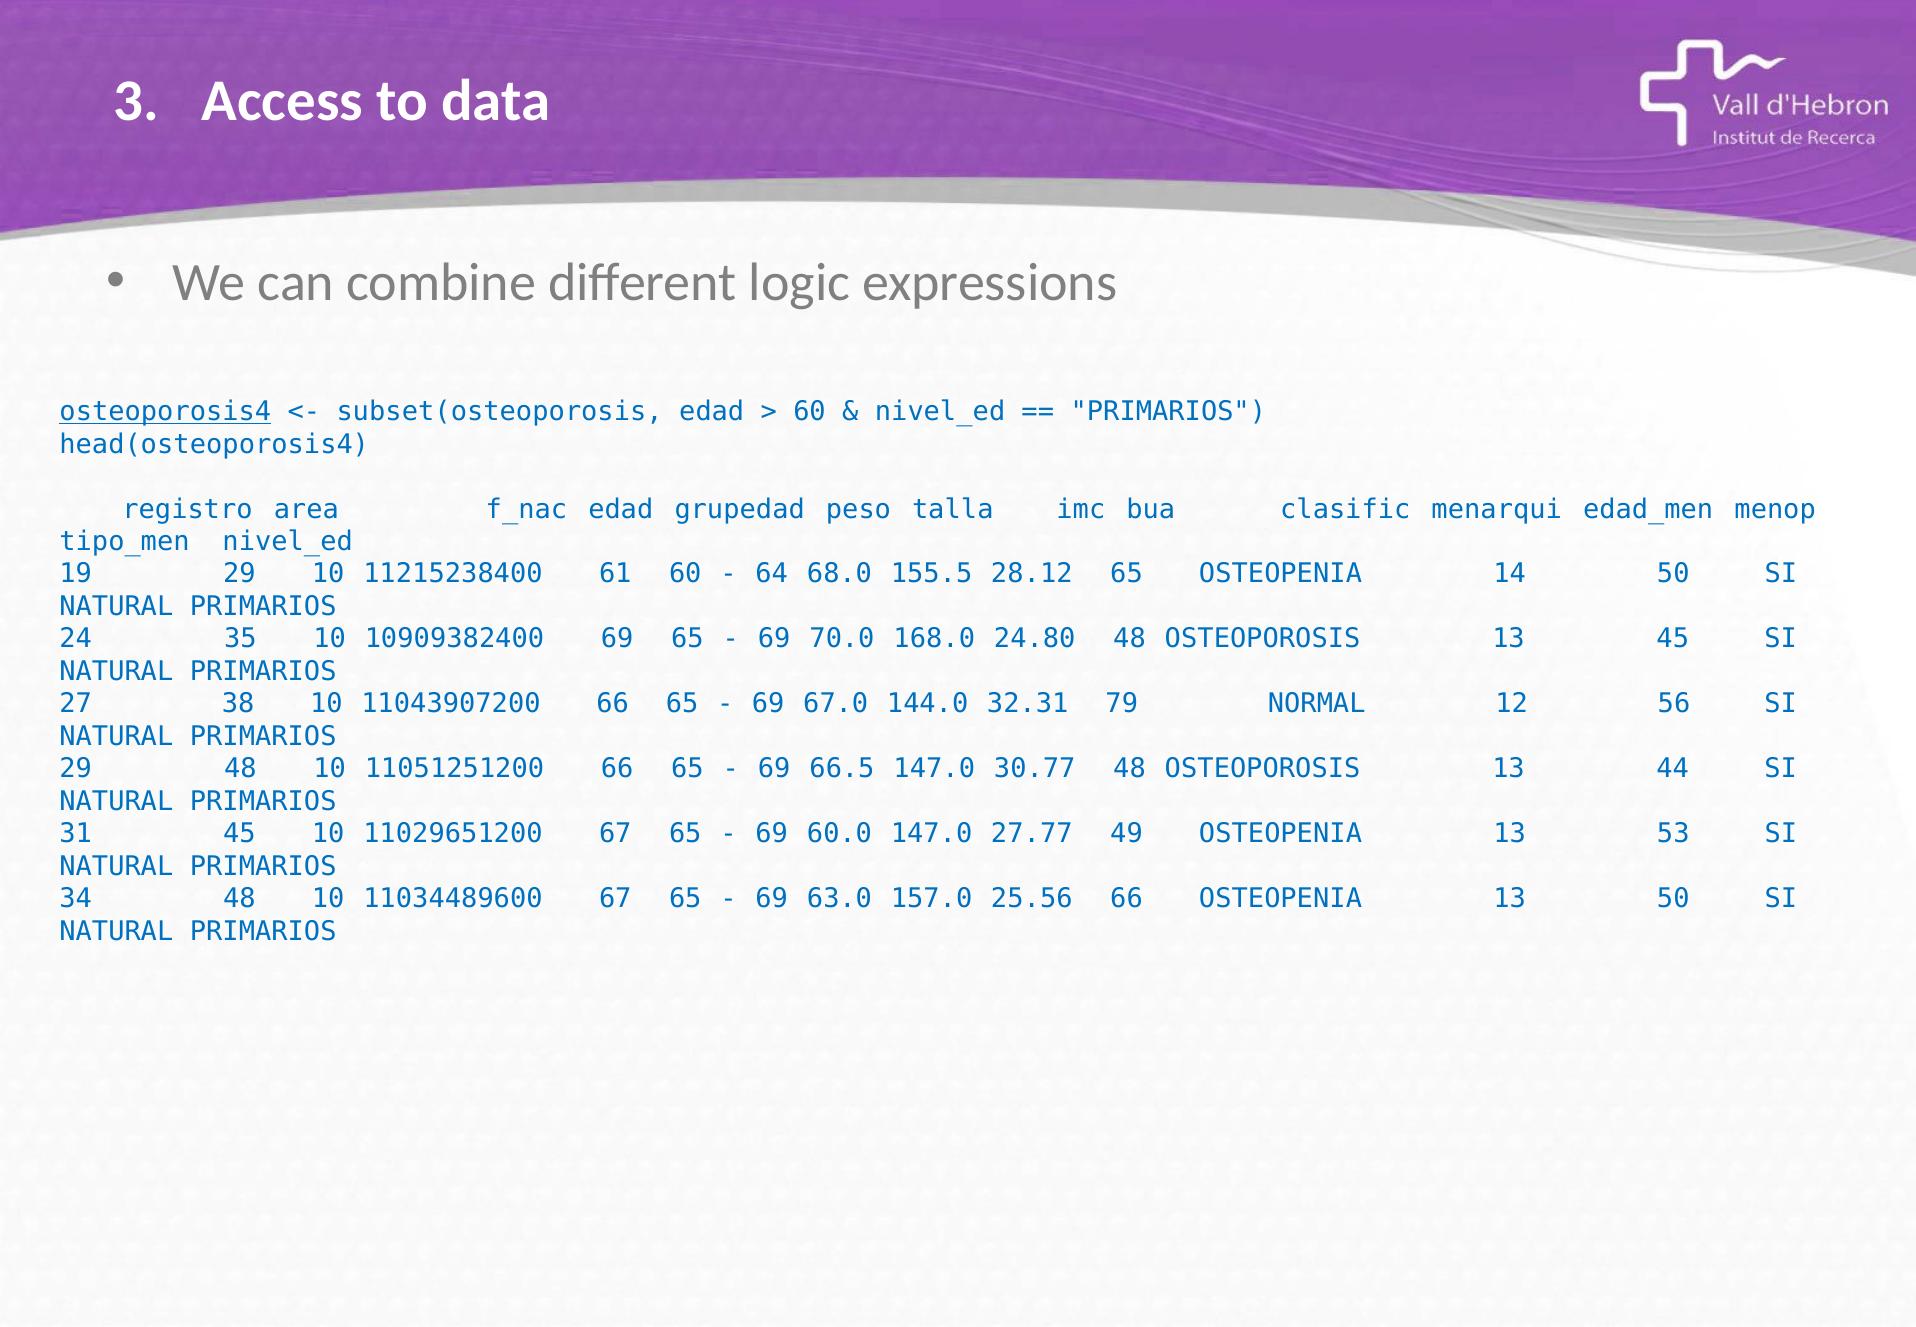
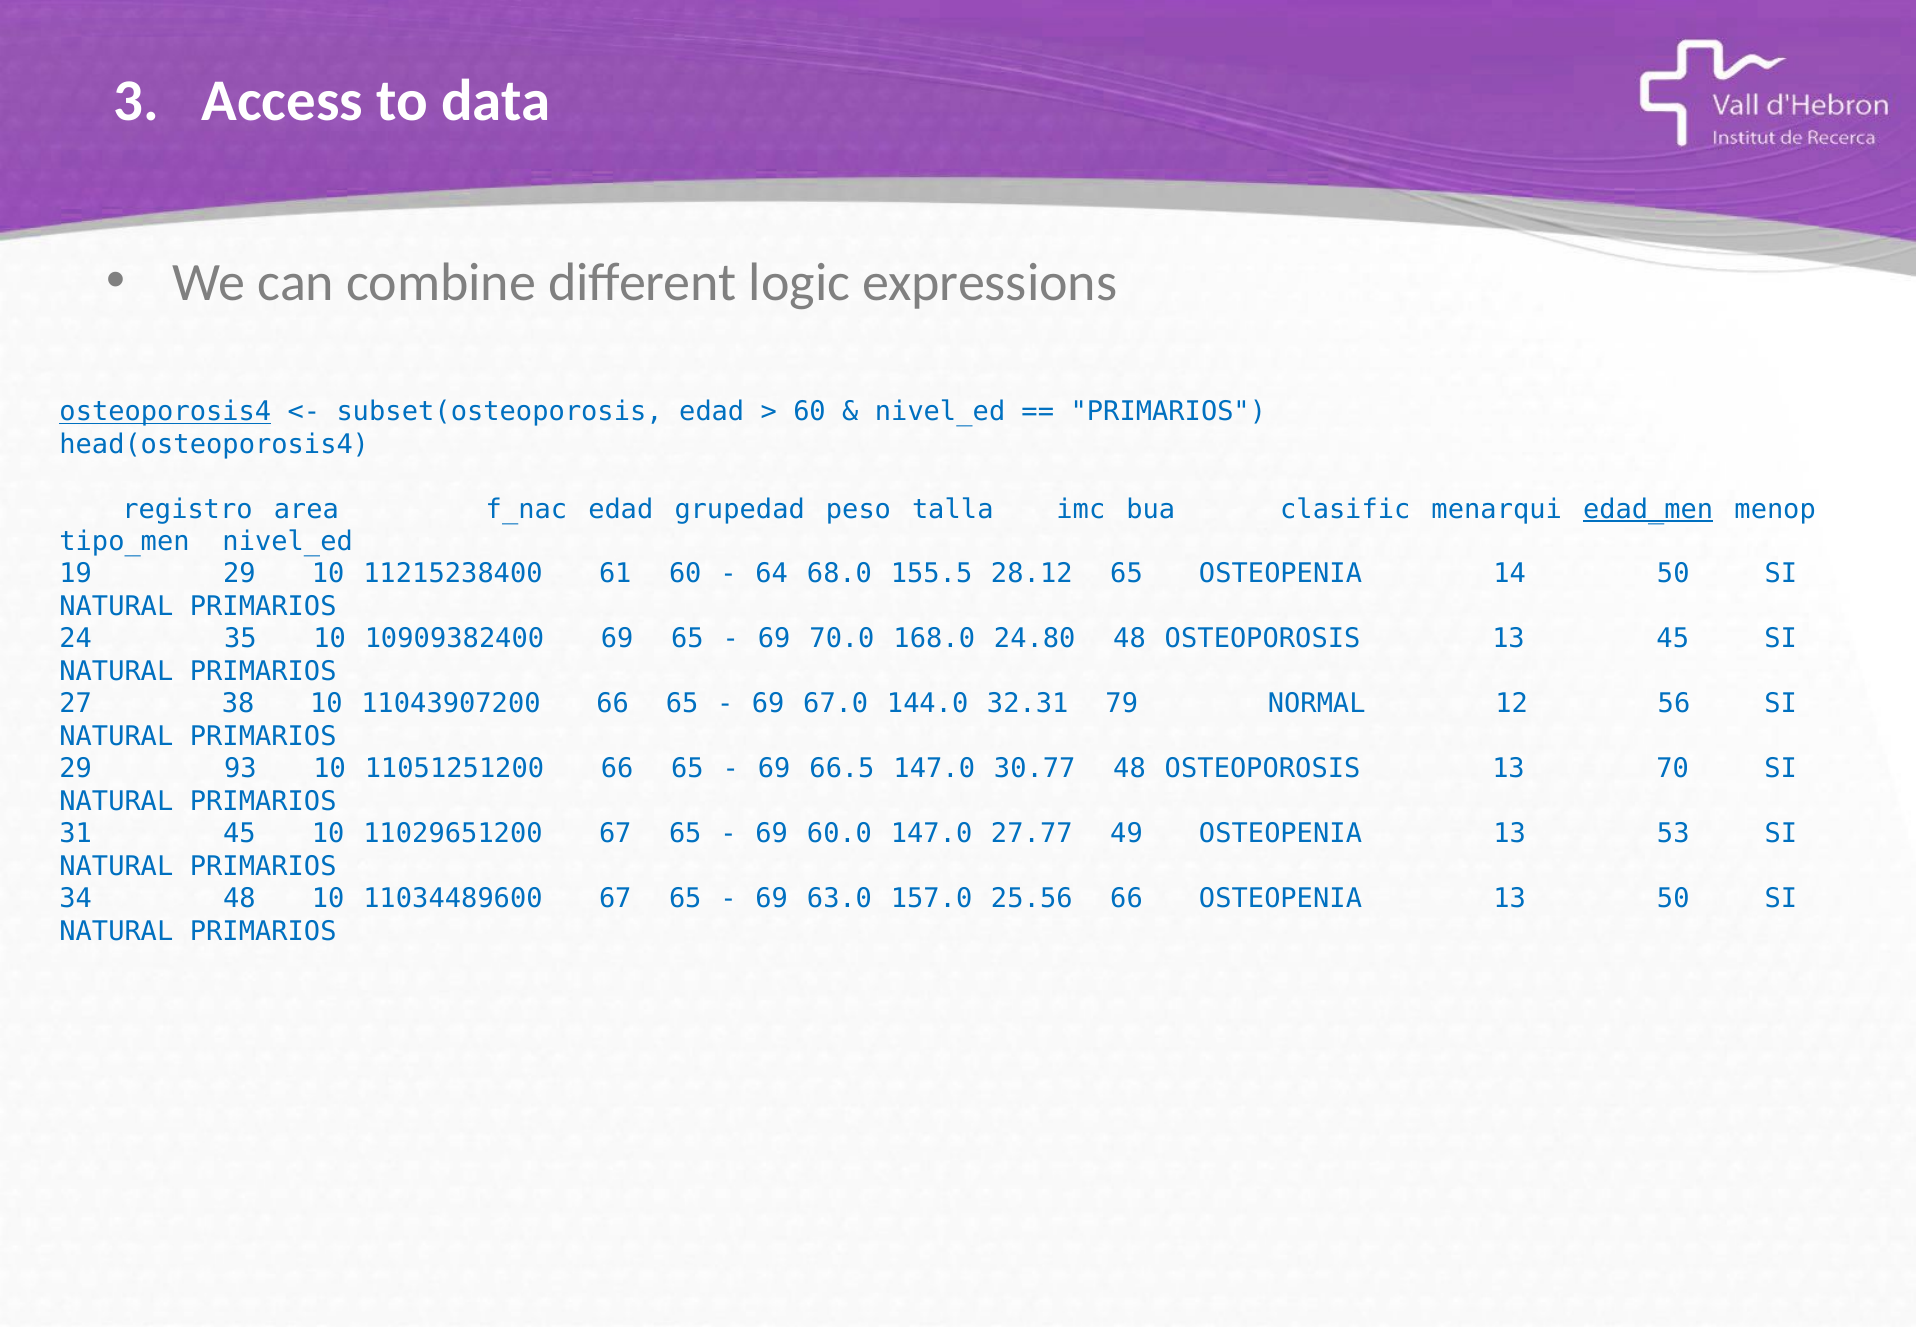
edad_men underline: none -> present
29 48: 48 -> 93
44: 44 -> 70
